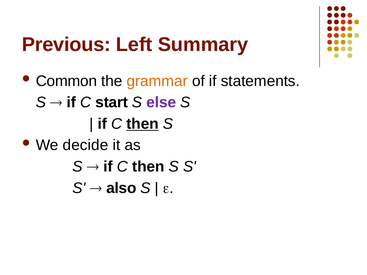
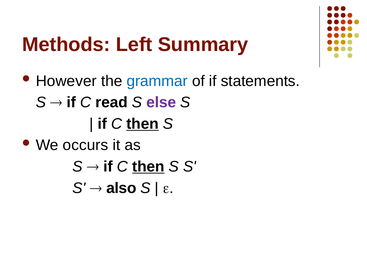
Previous: Previous -> Methods
Common: Common -> However
grammar colour: orange -> blue
start: start -> read
decide: decide -> occurs
then at (148, 167) underline: none -> present
